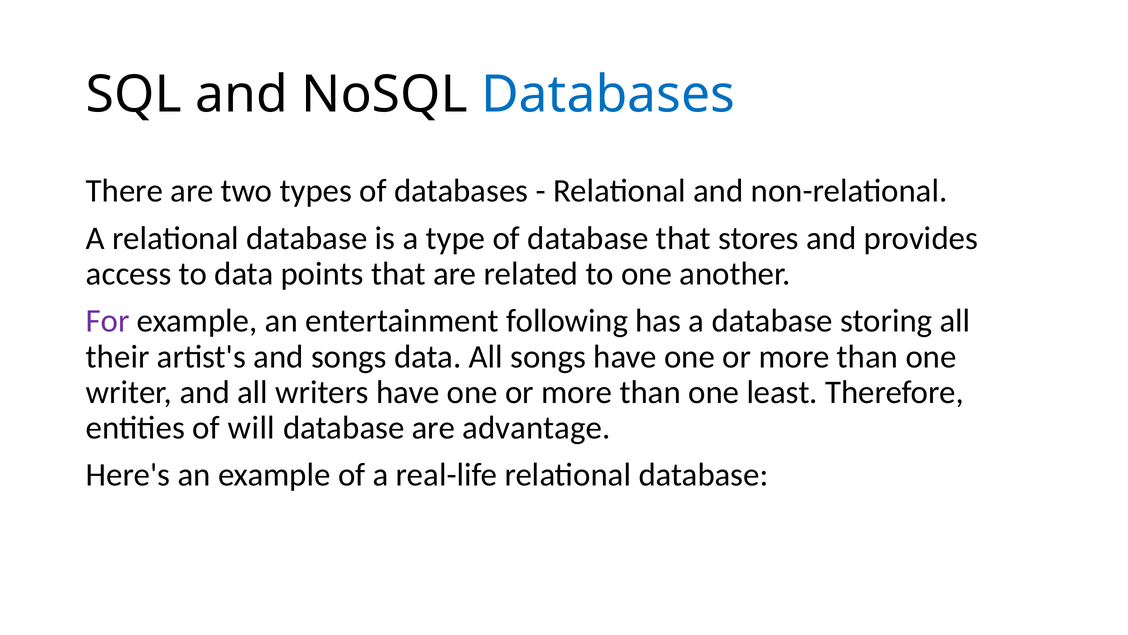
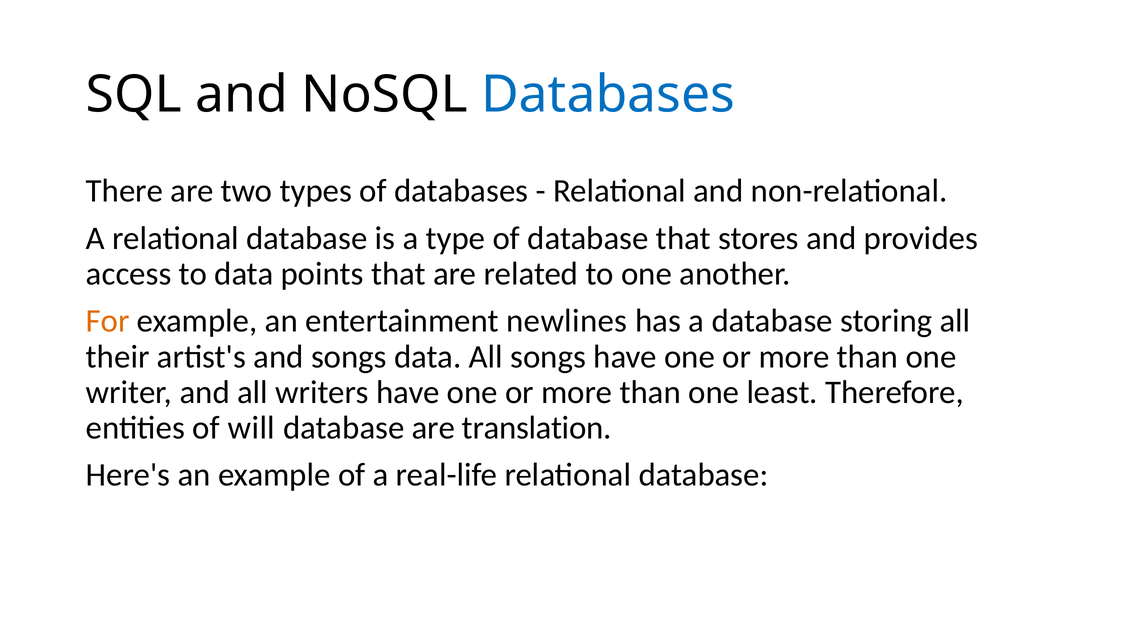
For colour: purple -> orange
following: following -> newlines
advantage: advantage -> translation
